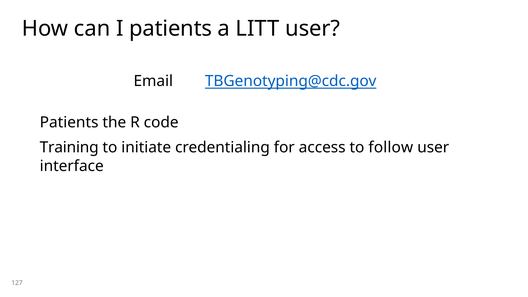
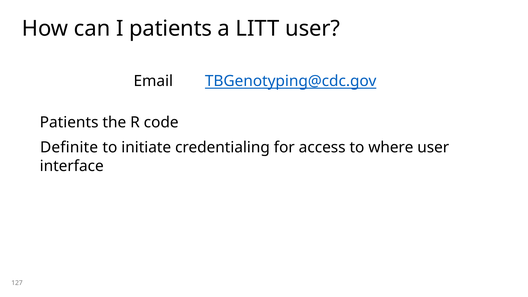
Training: Training -> Definite
follow: follow -> where
